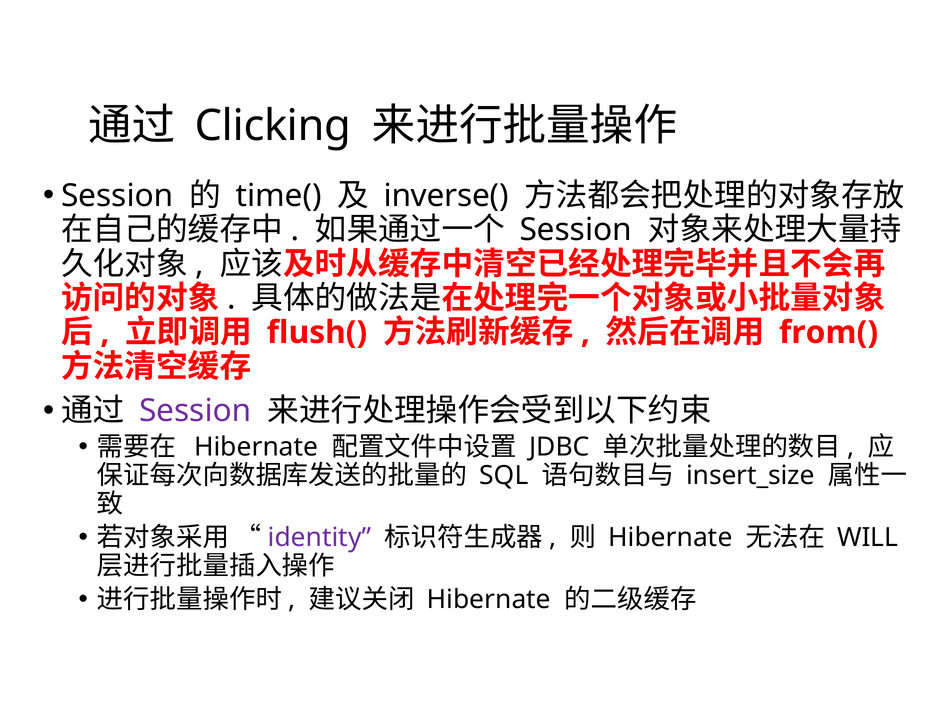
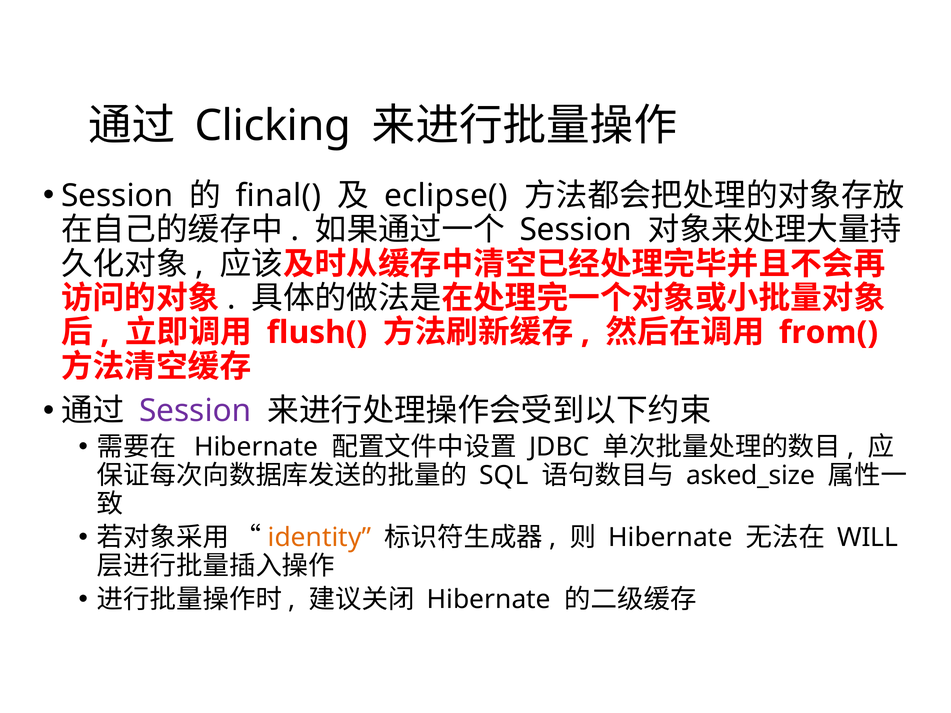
time(: time( -> final(
inverse(: inverse( -> eclipse(
insert_size: insert_size -> asked_size
identity colour: purple -> orange
